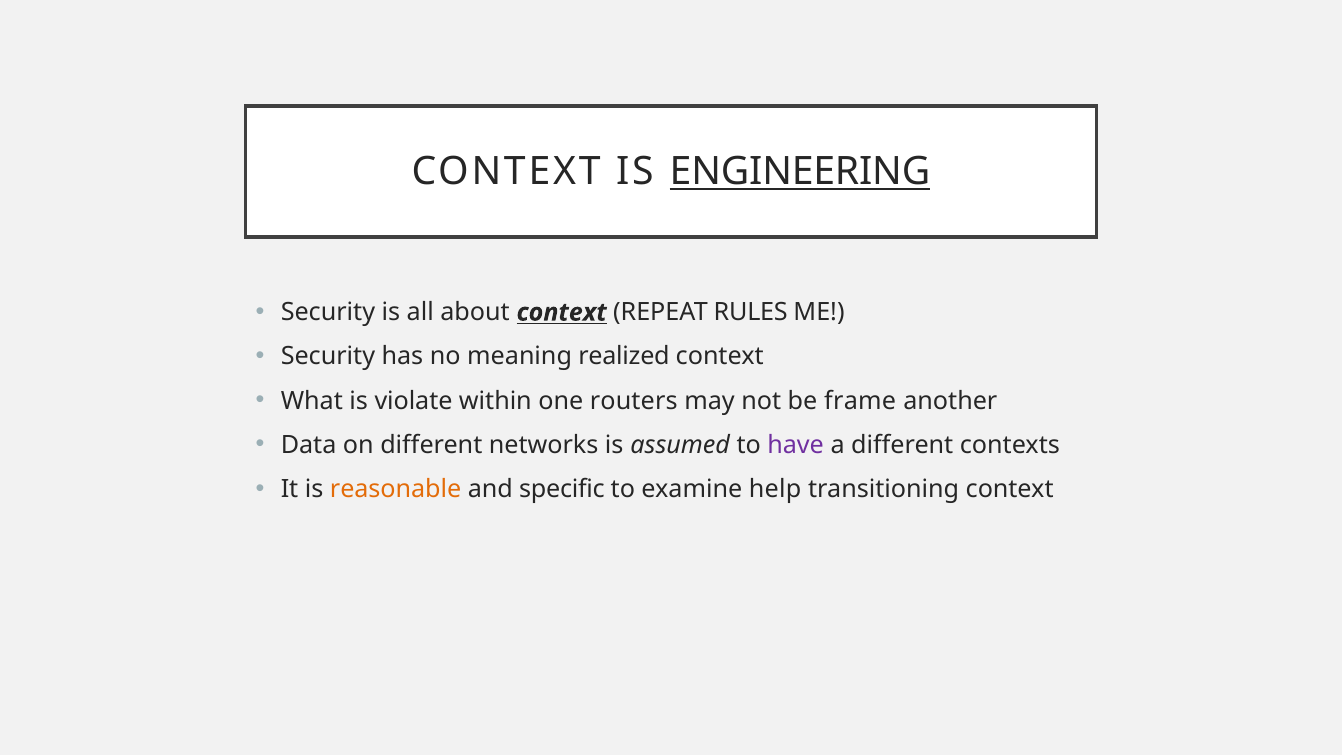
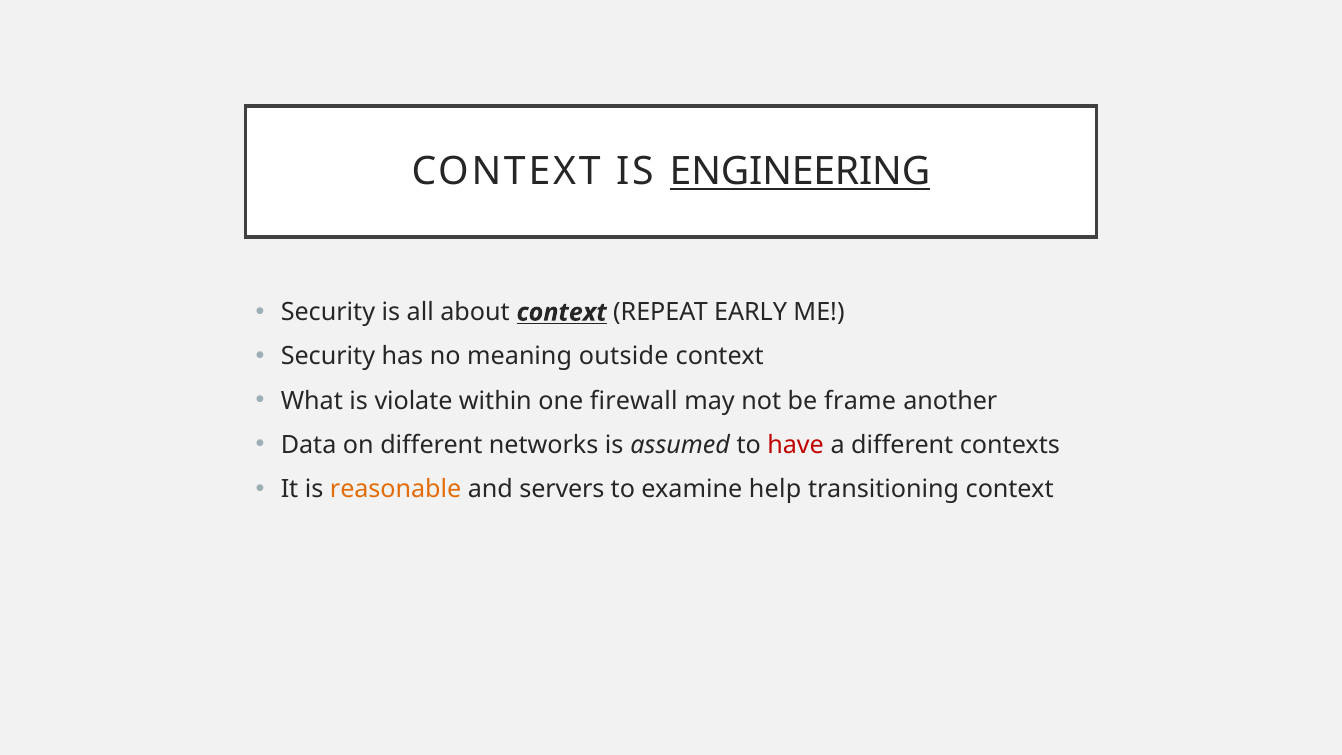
RULES: RULES -> EARLY
realized: realized -> outside
routers: routers -> firewall
have colour: purple -> red
specific: specific -> servers
